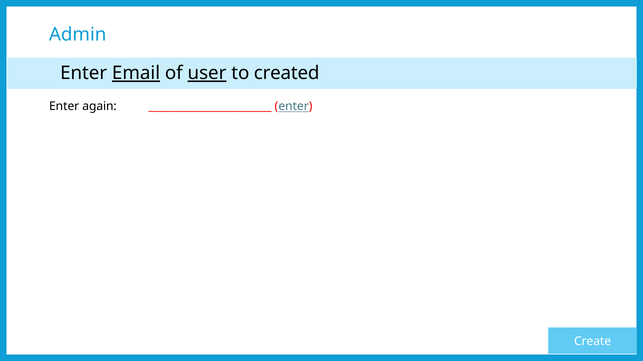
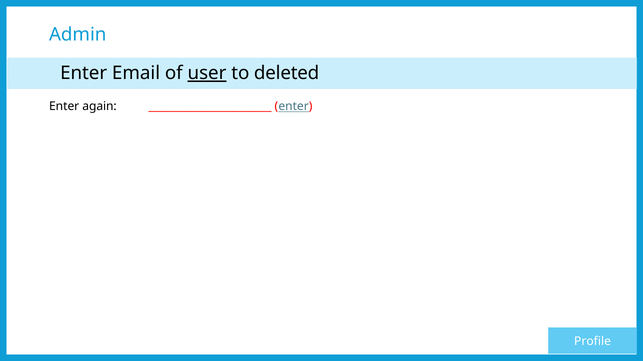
Email underline: present -> none
created: created -> deleted
Create: Create -> Profile
